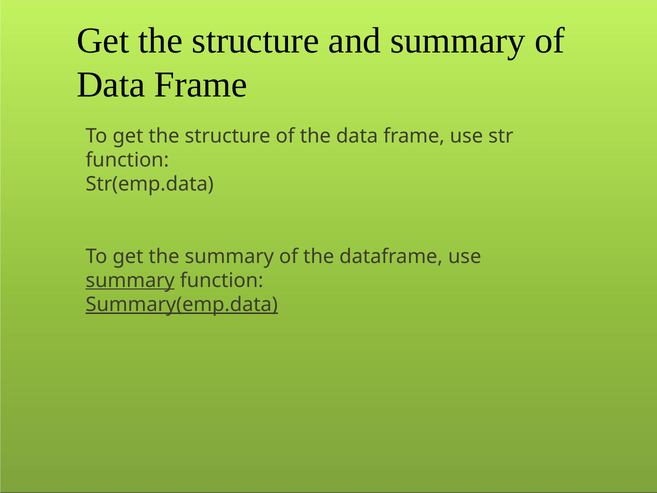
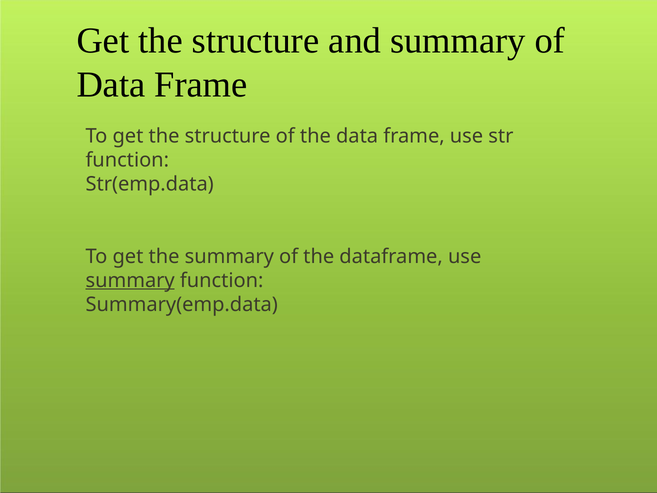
Summary(emp.data underline: present -> none
